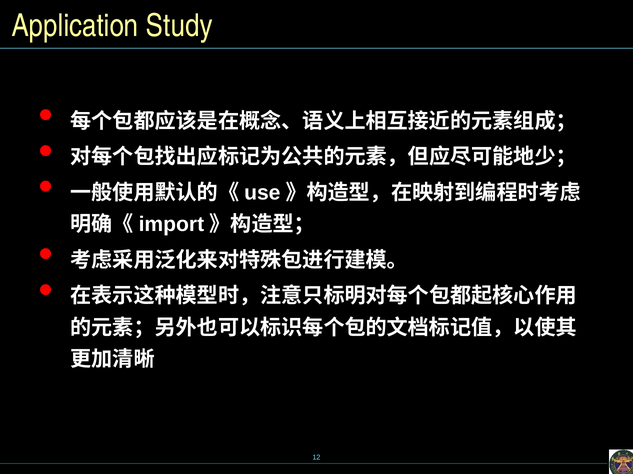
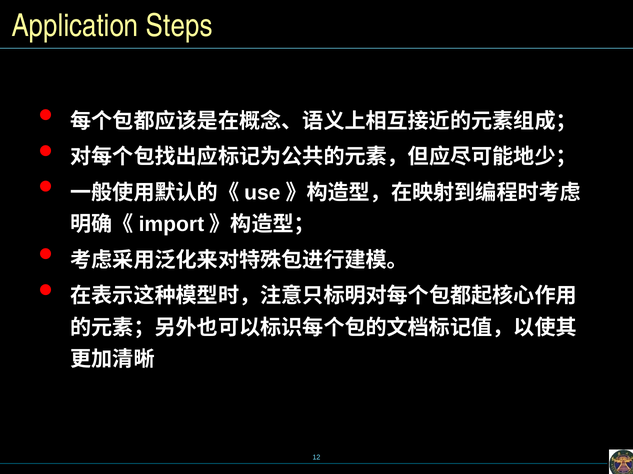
Study: Study -> Steps
